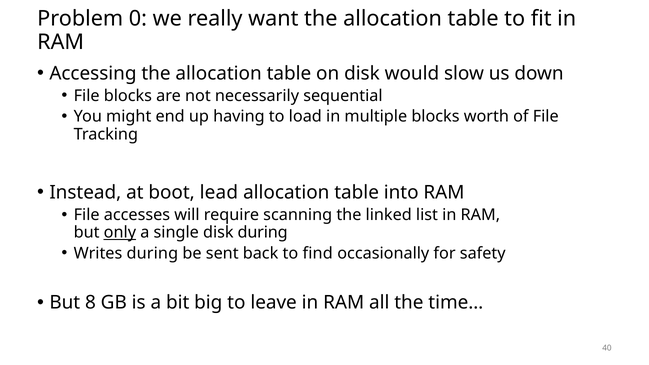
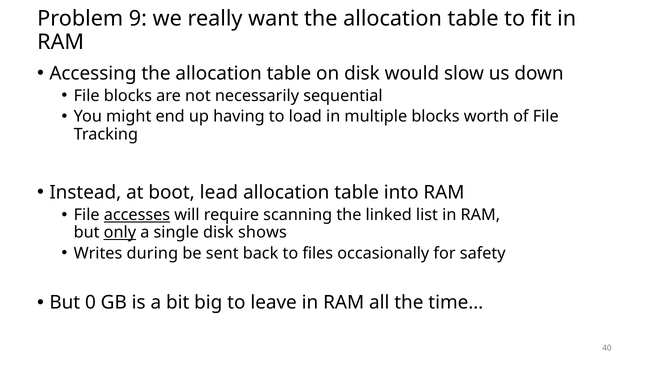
0: 0 -> 9
accesses underline: none -> present
disk during: during -> shows
find: find -> files
8: 8 -> 0
